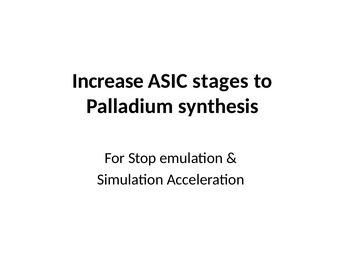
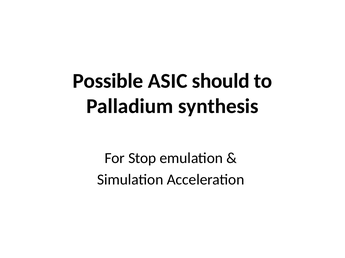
Increase: Increase -> Possible
stages: stages -> should
